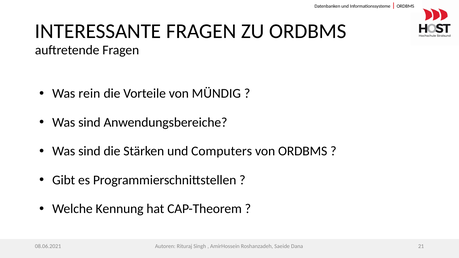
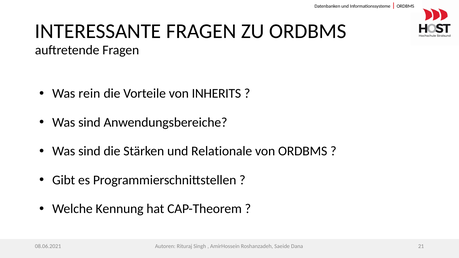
MÜNDIG: MÜNDIG -> INHERITS
Computers: Computers -> Relationale
